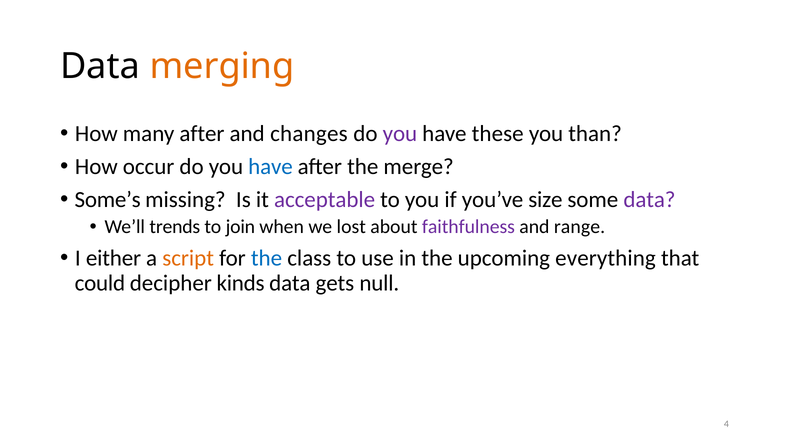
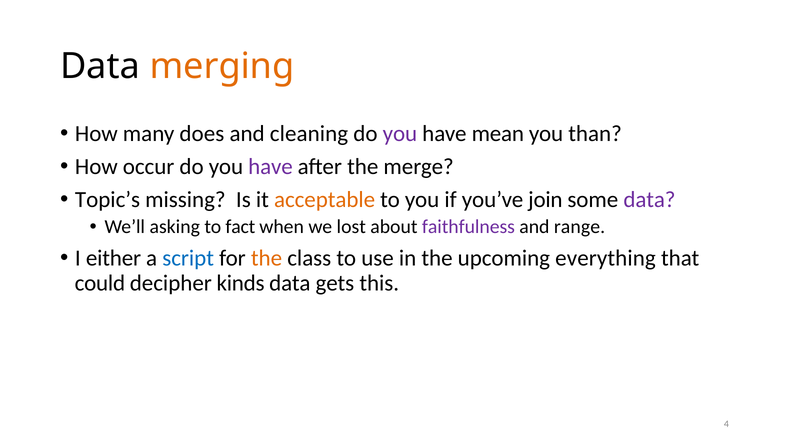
many after: after -> does
changes: changes -> cleaning
these: these -> mean
have at (270, 166) colour: blue -> purple
Some’s: Some’s -> Topic’s
acceptable colour: purple -> orange
size: size -> join
trends: trends -> asking
join: join -> fact
script colour: orange -> blue
the at (267, 258) colour: blue -> orange
null: null -> this
